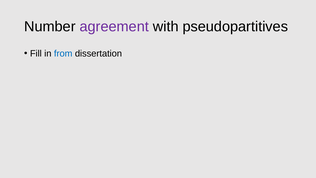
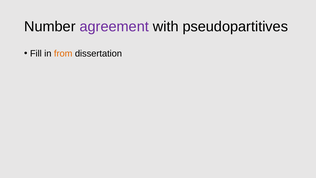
from colour: blue -> orange
